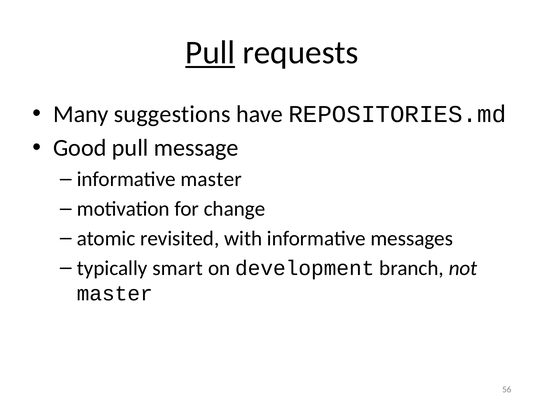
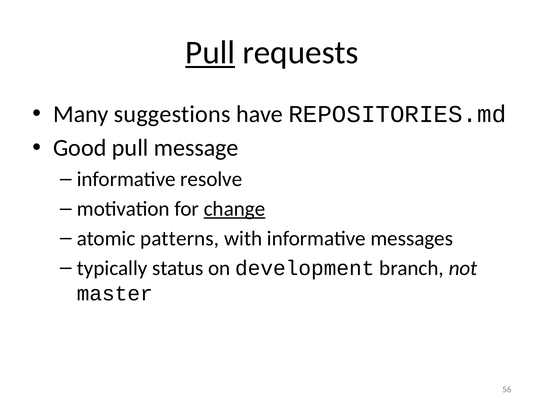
informative master: master -> resolve
change underline: none -> present
revisited: revisited -> patterns
smart: smart -> status
